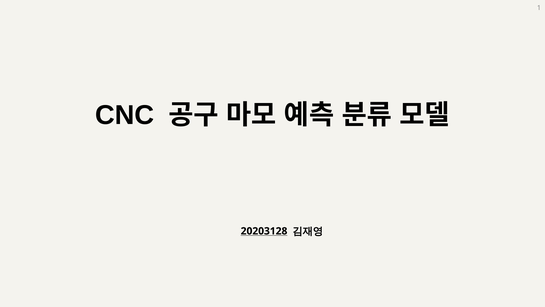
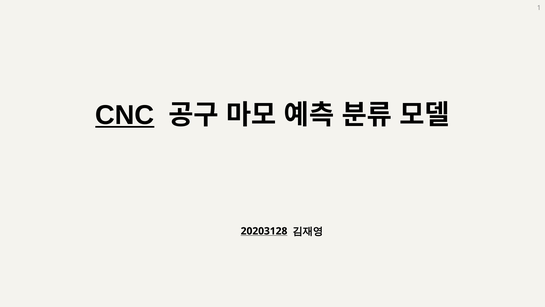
CNC underline: none -> present
